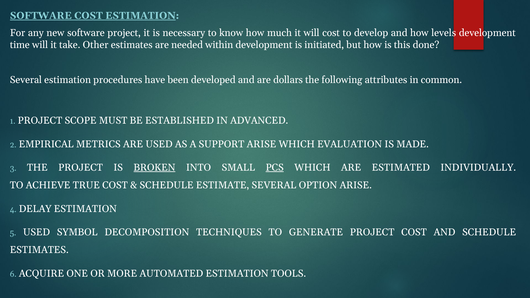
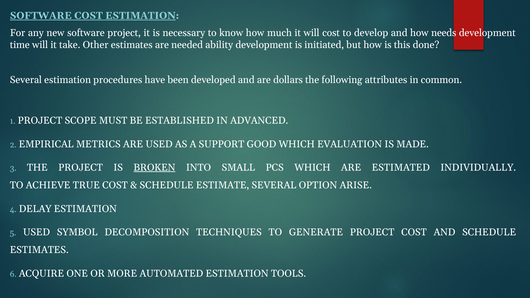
levels: levels -> needs
within: within -> ability
SUPPORT ARISE: ARISE -> GOOD
PCS underline: present -> none
